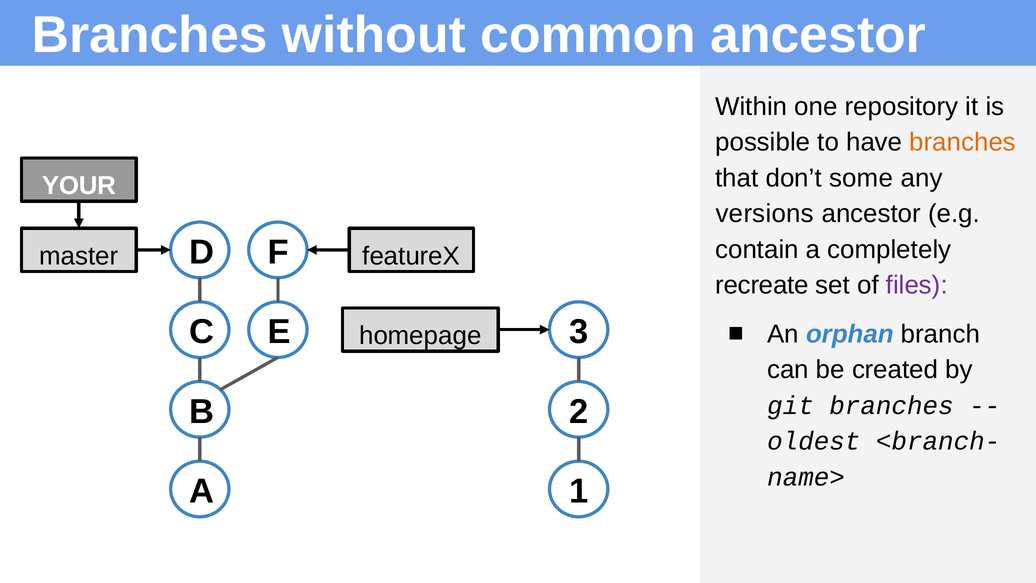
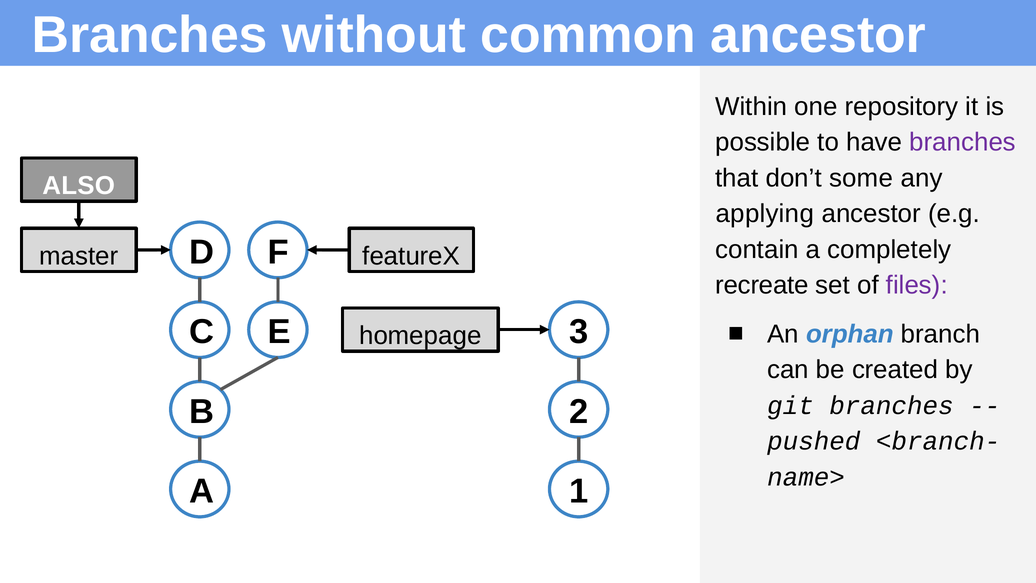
branches at (963, 142) colour: orange -> purple
YOUR: YOUR -> ALSO
versions: versions -> applying
oldest: oldest -> pushed
